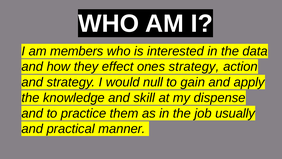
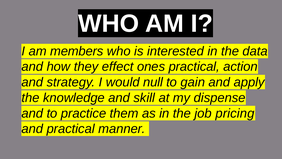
ones strategy: strategy -> practical
usually: usually -> pricing
